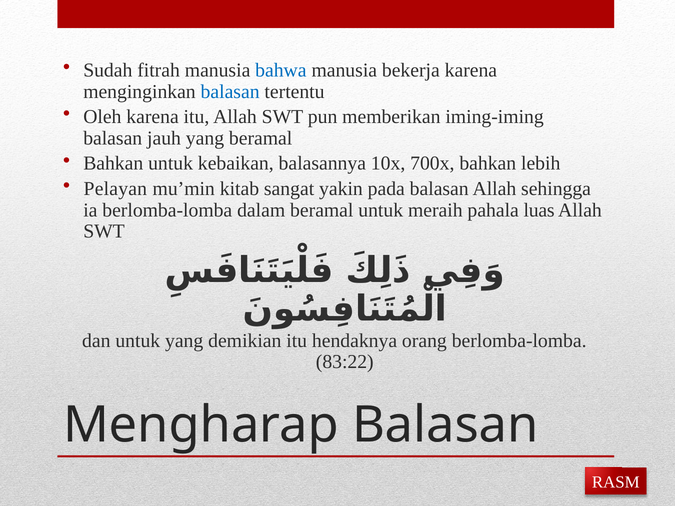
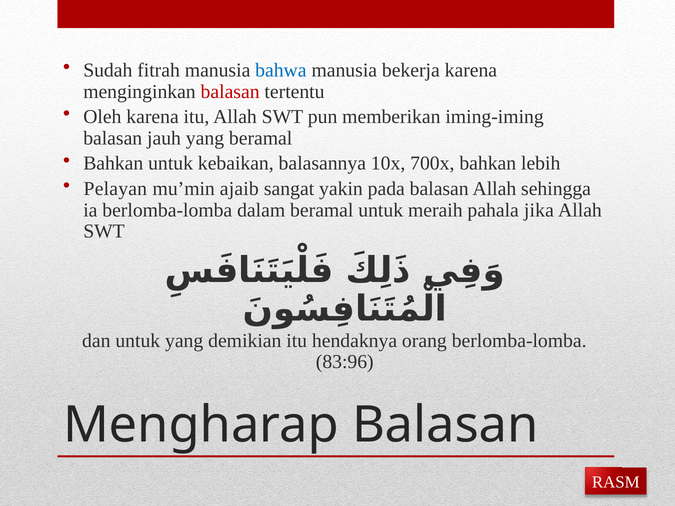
balasan at (230, 92) colour: blue -> red
kitab: kitab -> ajaib
luas: luas -> jika
83:22: 83:22 -> 83:96
